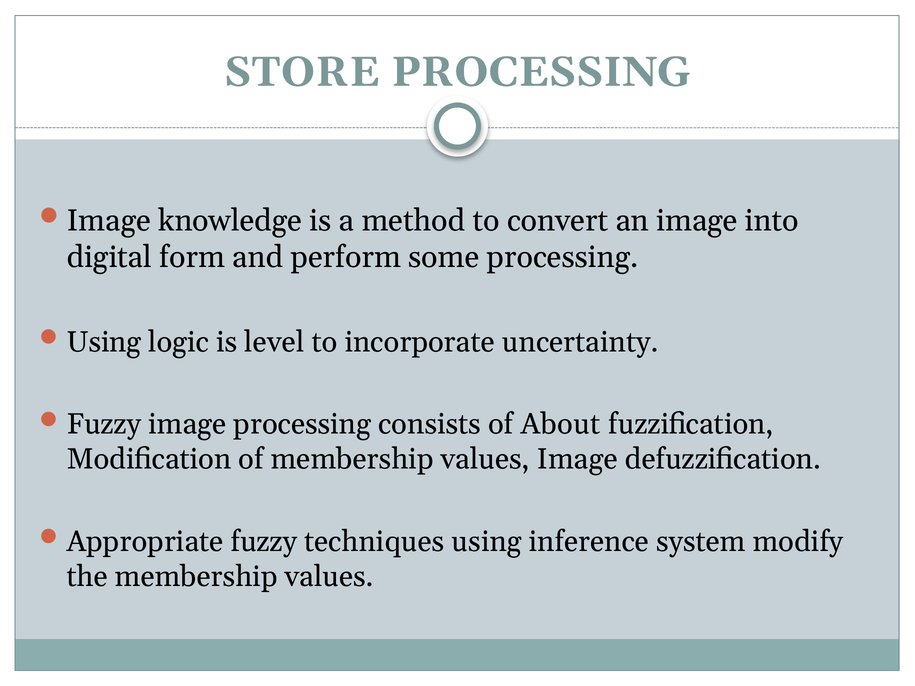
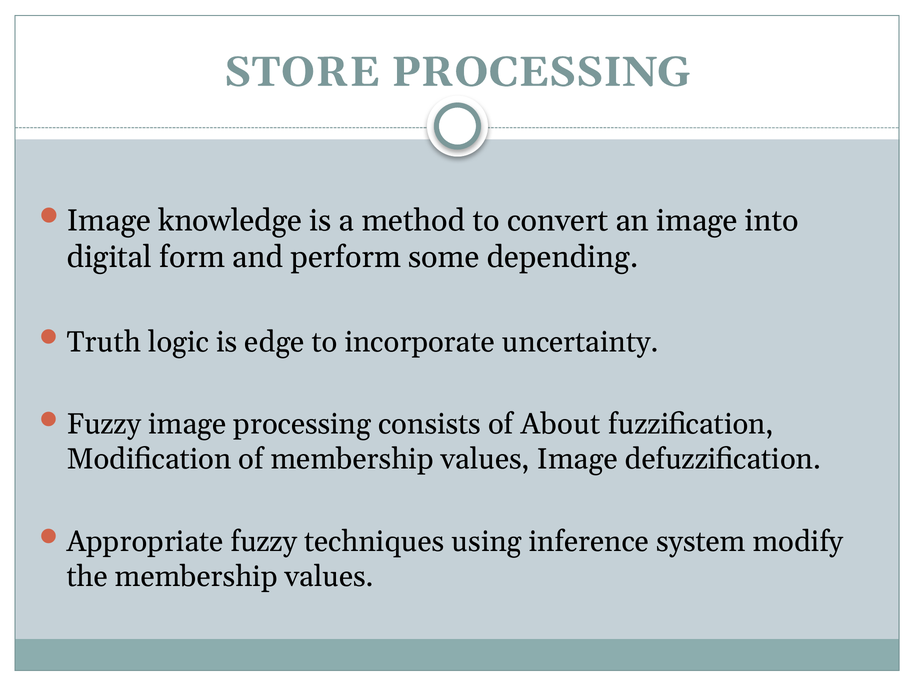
some processing: processing -> depending
Using at (104, 342): Using -> Truth
level: level -> edge
